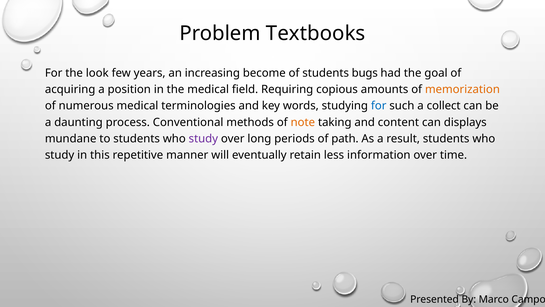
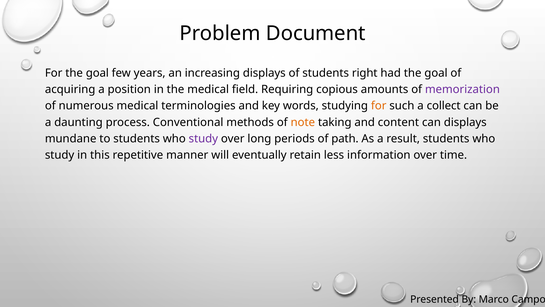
Textbooks: Textbooks -> Document
For the look: look -> goal
increasing become: become -> displays
bugs: bugs -> right
memorization colour: orange -> purple
for at (379, 106) colour: blue -> orange
